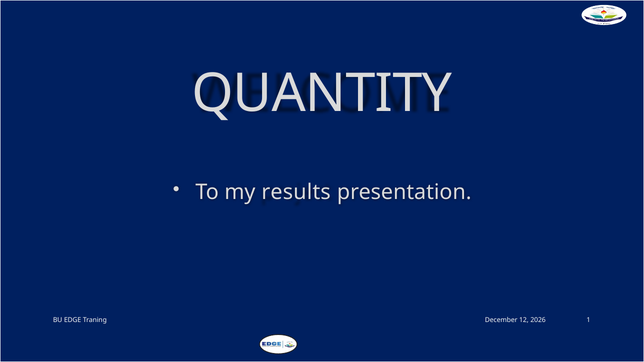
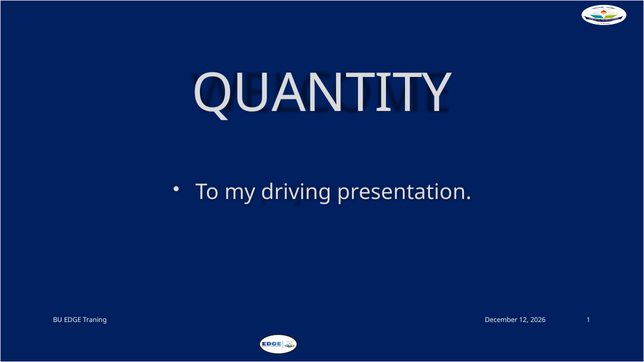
results: results -> driving
